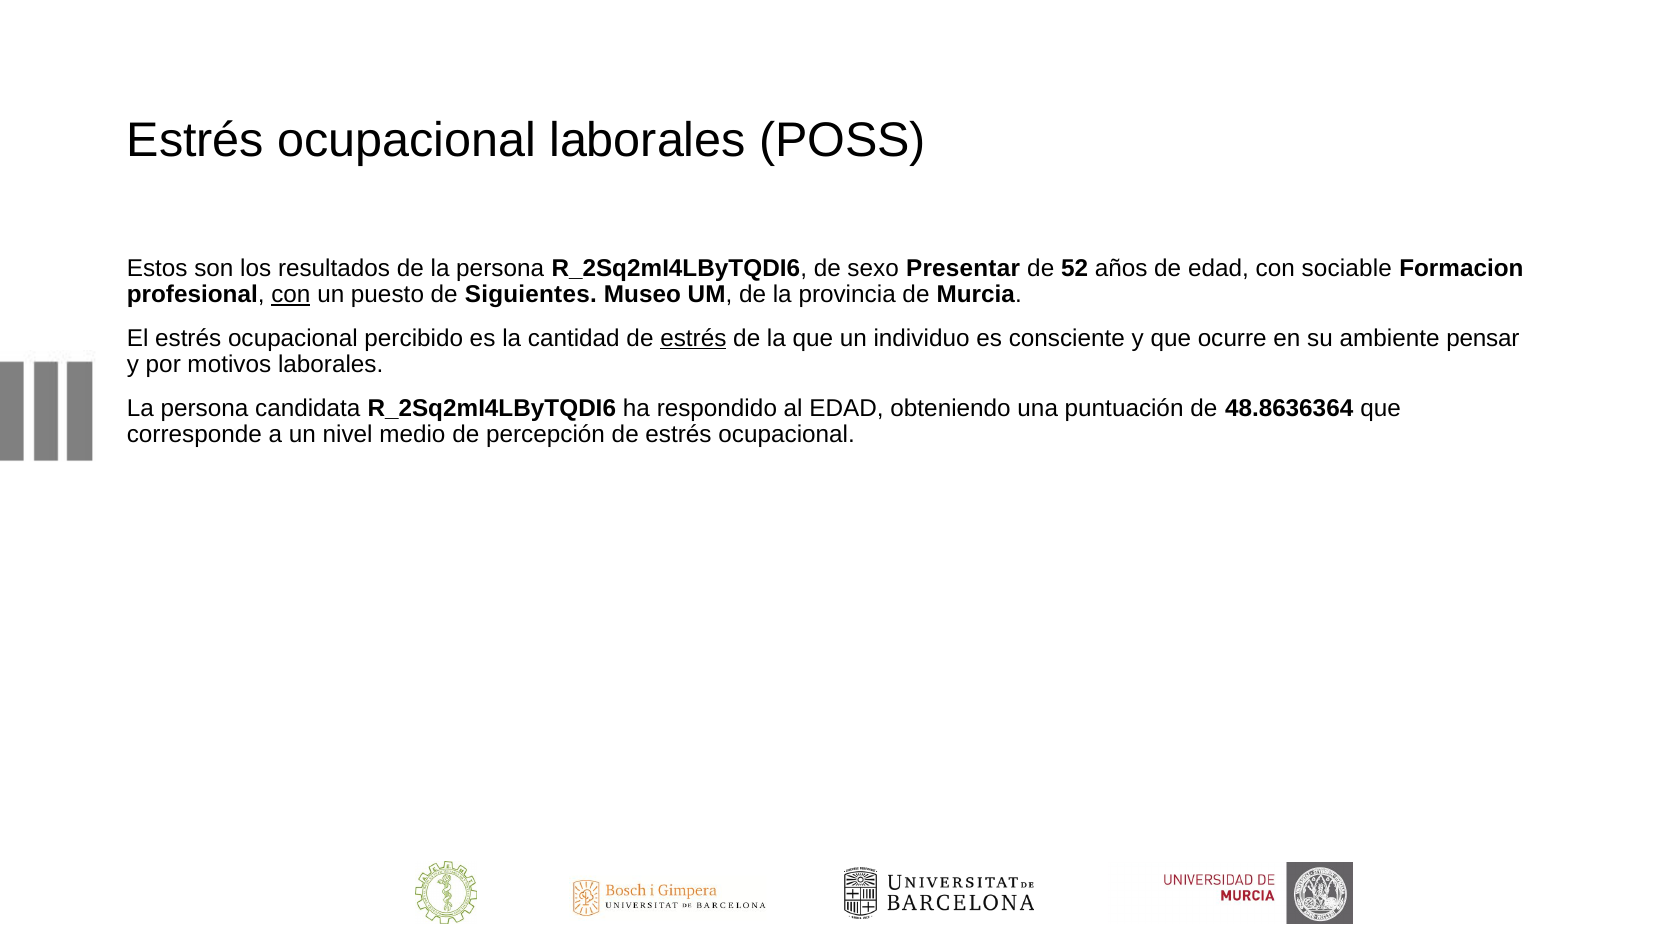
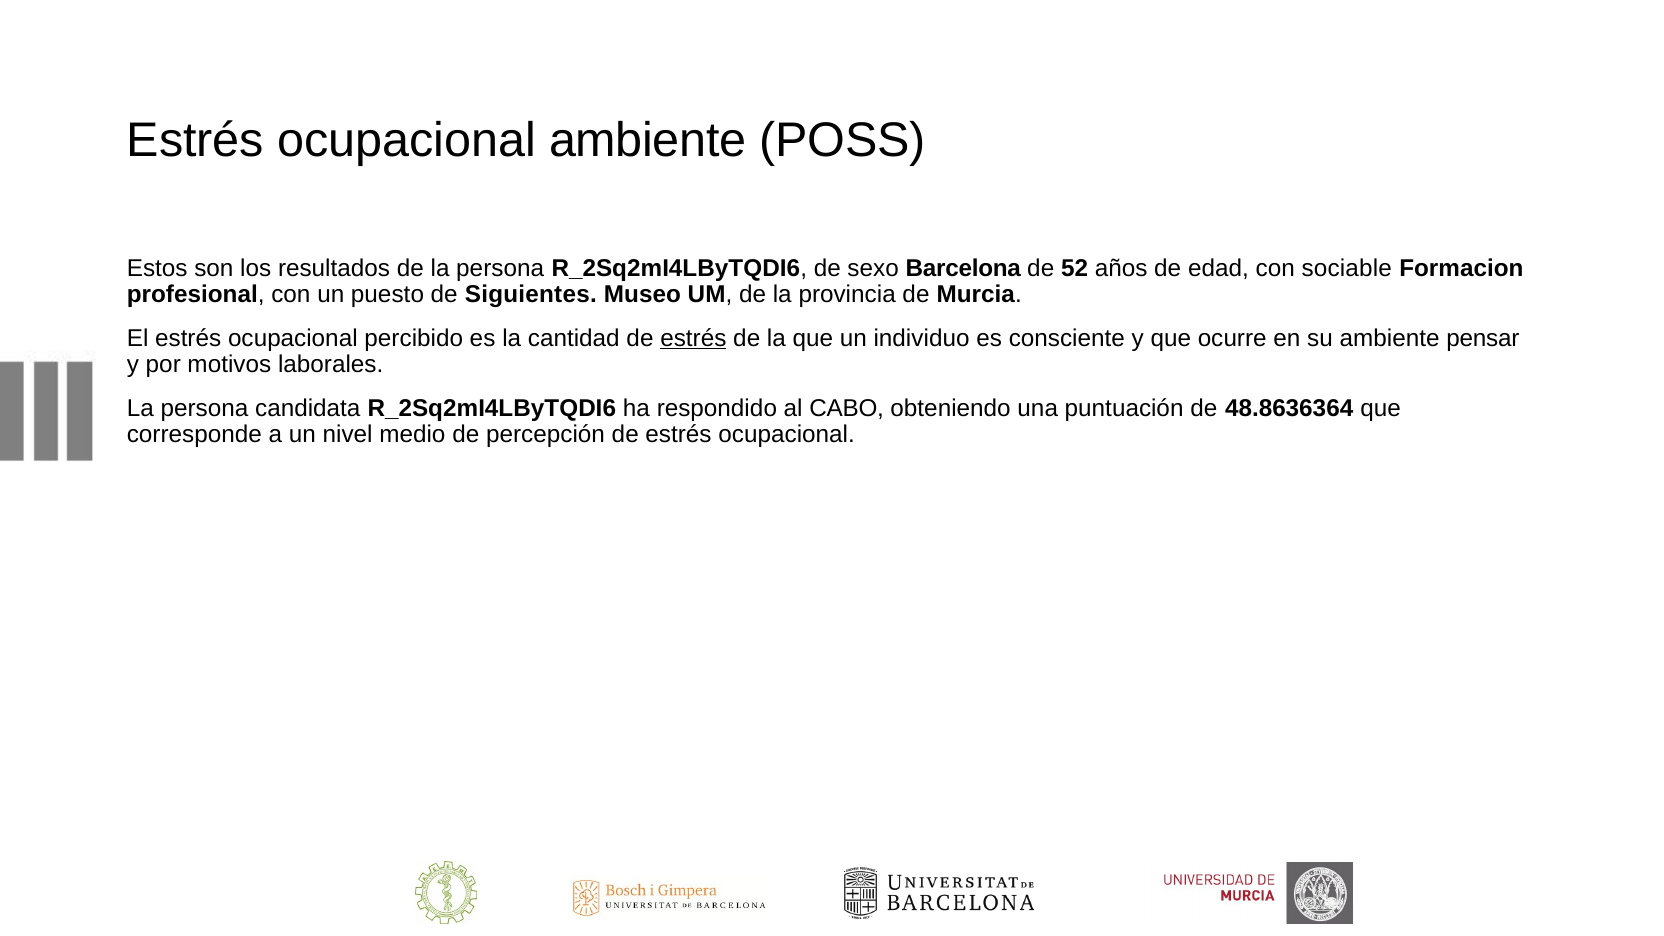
ocupacional laborales: laborales -> ambiente
Presentar: Presentar -> Barcelona
con at (291, 295) underline: present -> none
al EDAD: EDAD -> CABO
